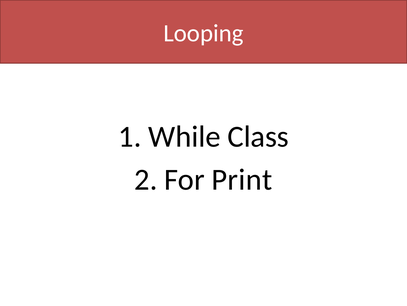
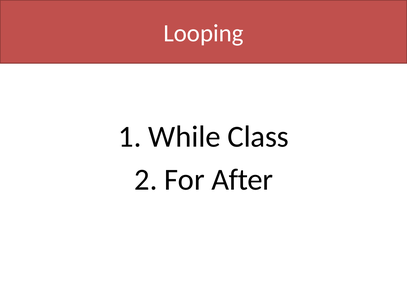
Print: Print -> After
